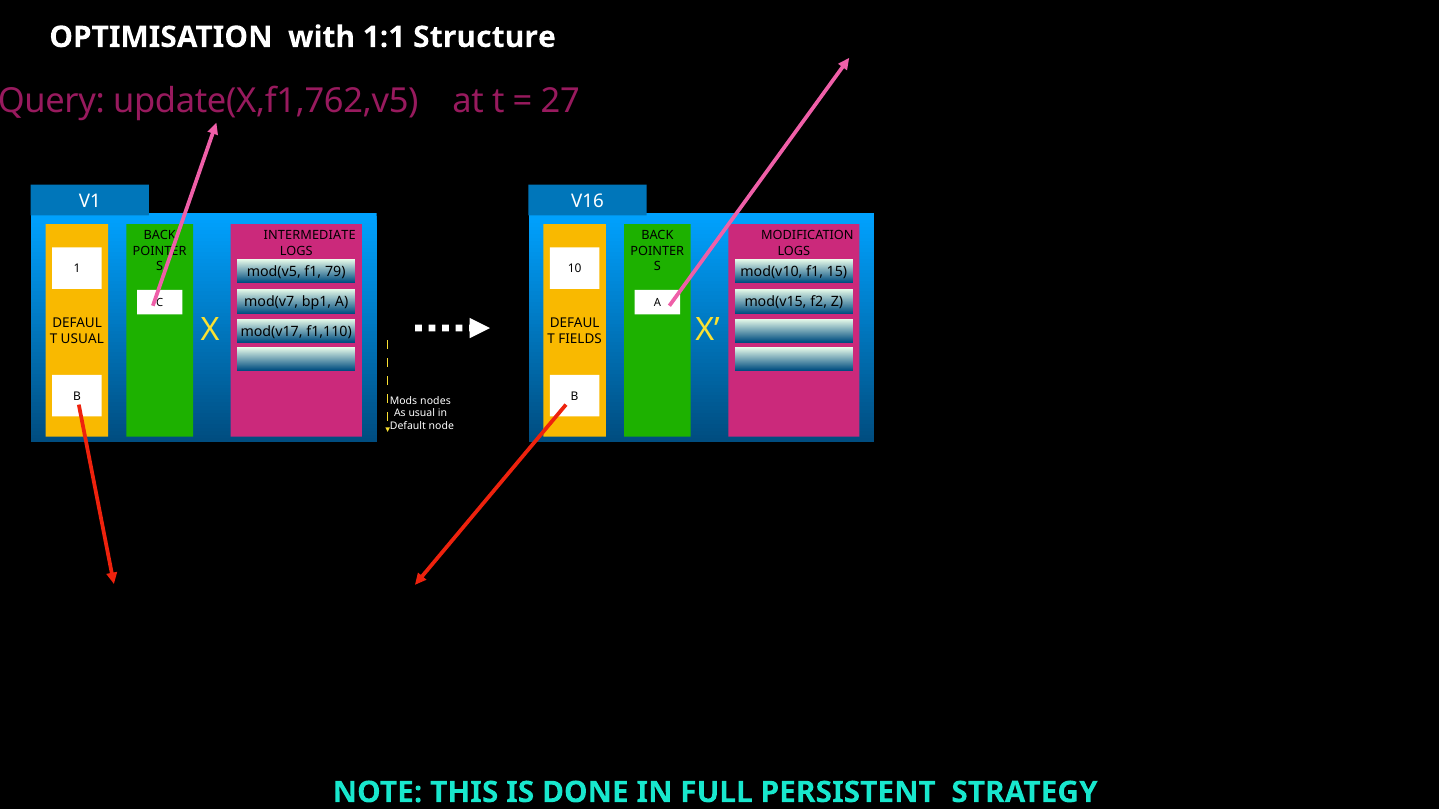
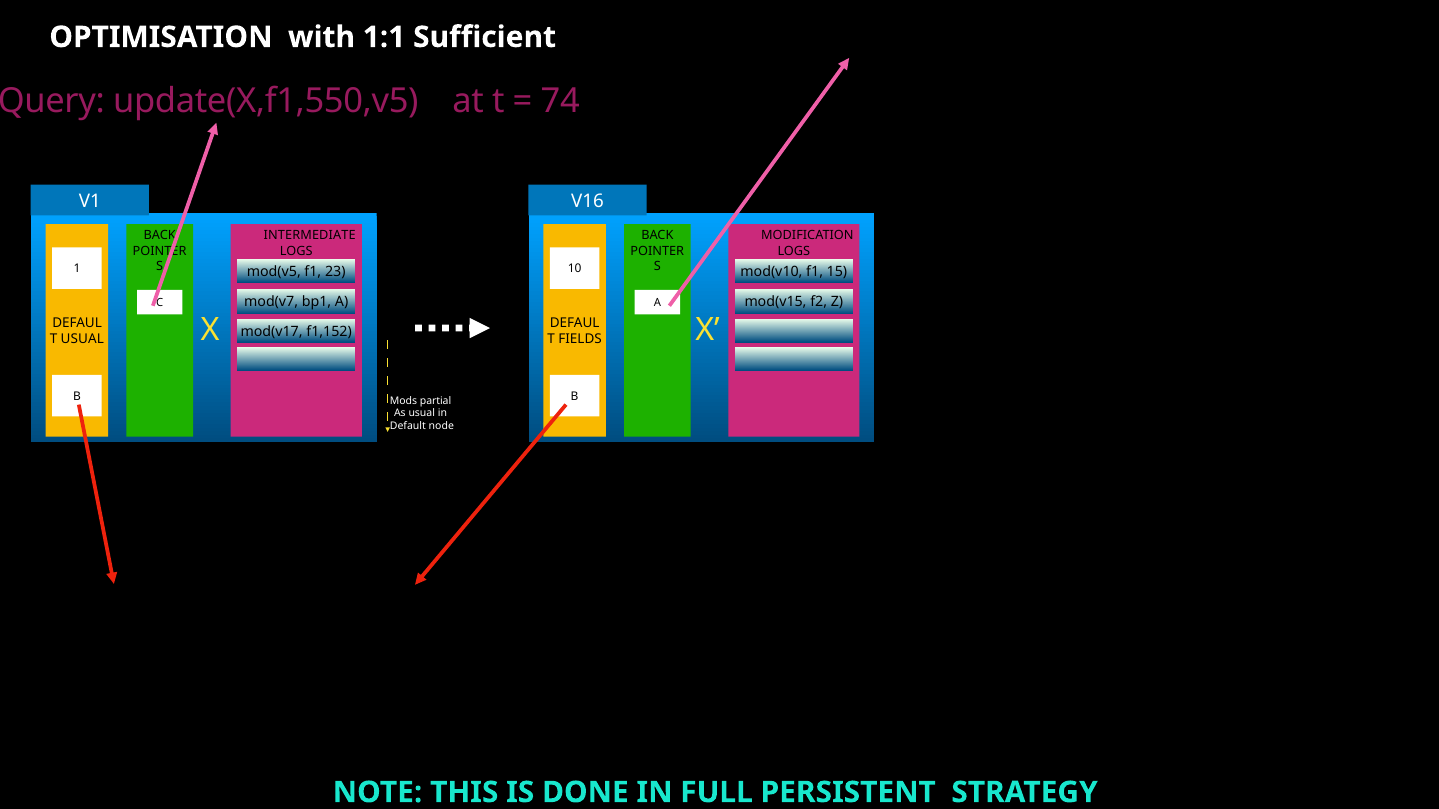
Structure: Structure -> Sufficient
update(X,f1,762,v5: update(X,f1,762,v5 -> update(X,f1,550,v5
27: 27 -> 74
79: 79 -> 23
f1,110: f1,110 -> f1,152
nodes: nodes -> partial
